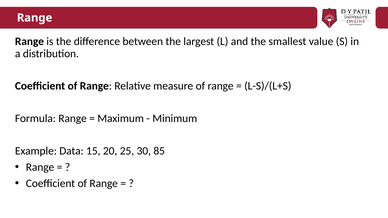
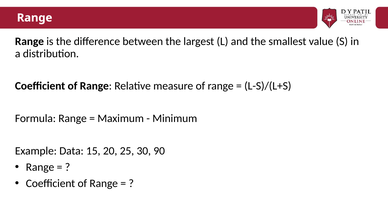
85: 85 -> 90
